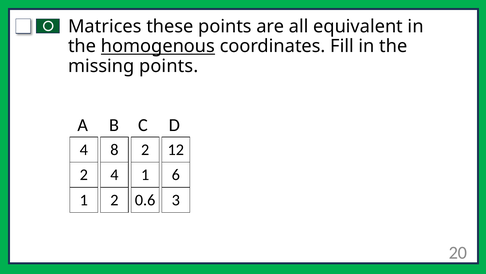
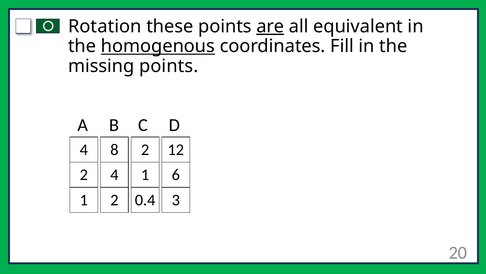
Matrices: Matrices -> Rotation
are underline: none -> present
0.6: 0.6 -> 0.4
